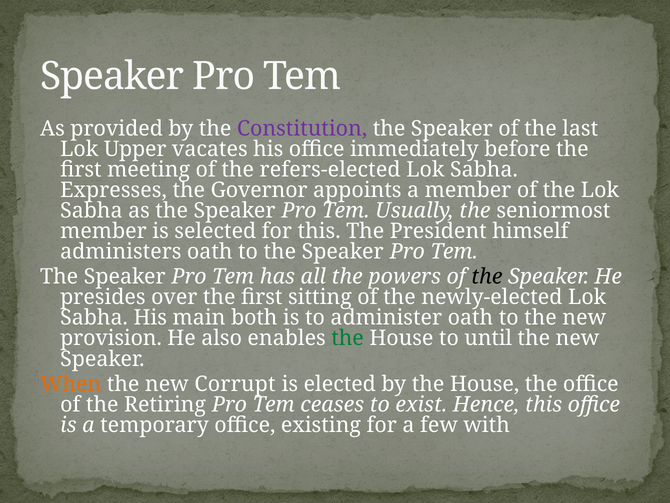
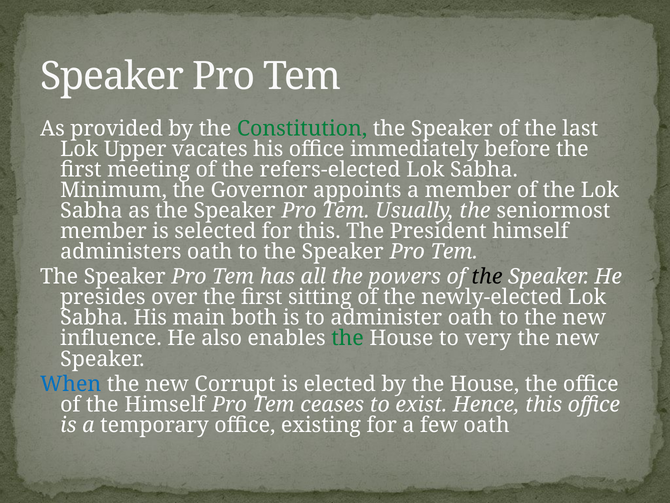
Constitution colour: purple -> green
Expresses: Expresses -> Minimum
provision: provision -> influence
until: until -> very
When colour: orange -> blue
the Retiring: Retiring -> Himself
few with: with -> oath
